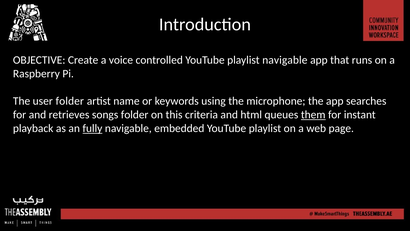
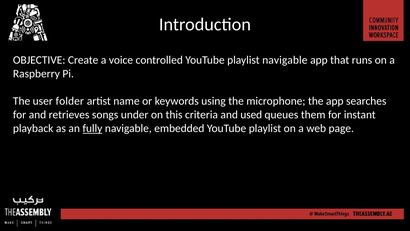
songs folder: folder -> under
html: html -> used
them underline: present -> none
